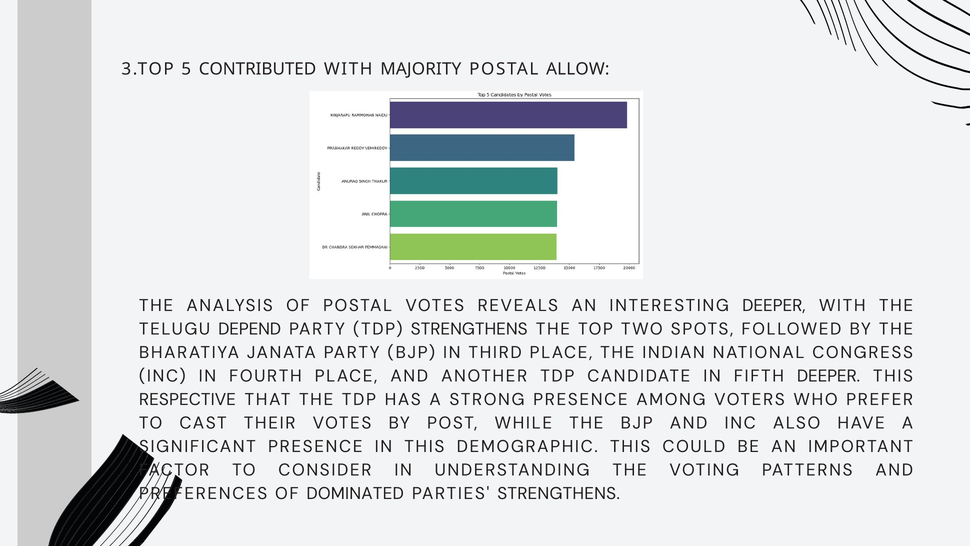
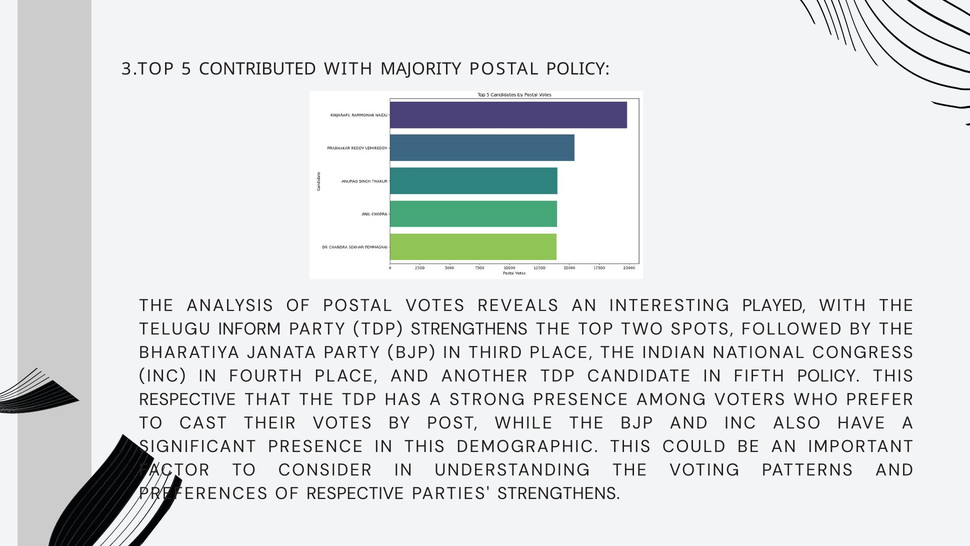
POSTAL ALLOW: ALLOW -> POLICY
INTERESTING DEEPER: DEEPER -> PLAYED
DEPEND: DEPEND -> INFORM
FIFTH DEEPER: DEEPER -> POLICY
OF DOMINATED: DOMINATED -> RESPECTIVE
